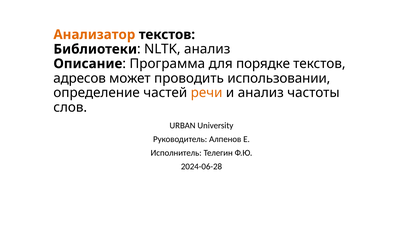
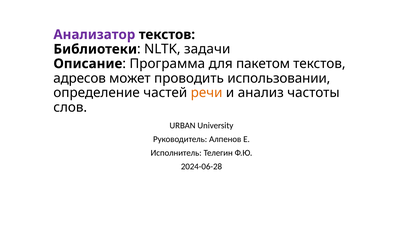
Анализатор colour: orange -> purple
NLTK анализ: анализ -> задачи
порядке: порядке -> пакетом
